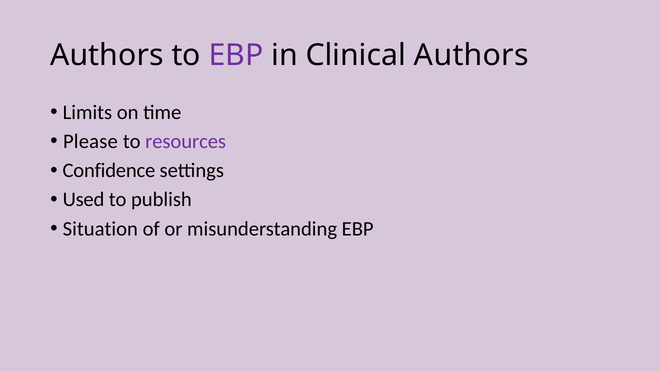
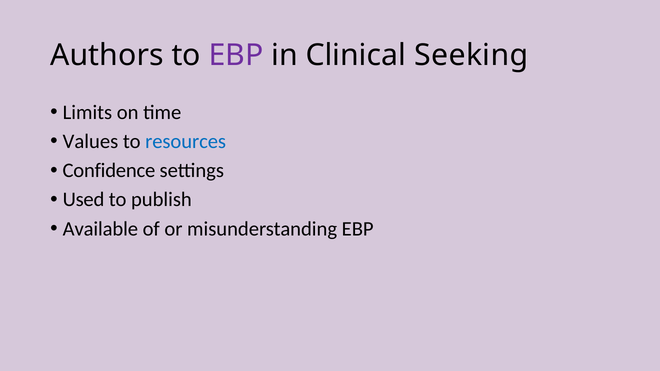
Clinical Authors: Authors -> Seeking
Please: Please -> Values
resources colour: purple -> blue
Situation: Situation -> Available
